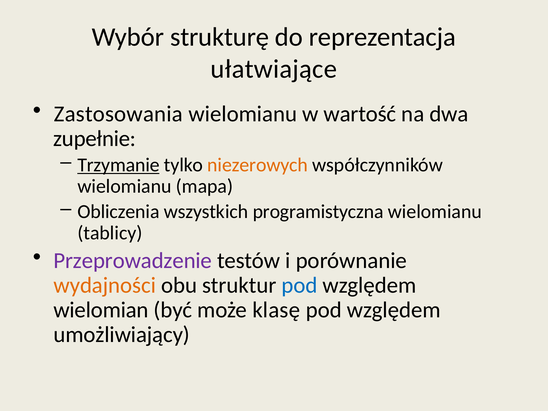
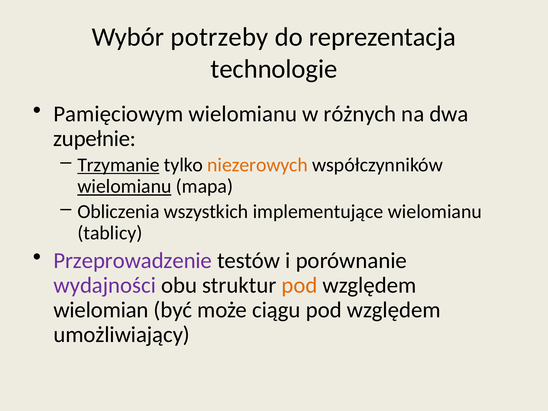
strukturę: strukturę -> potrzeby
ułatwiające: ułatwiające -> technologie
Zastosowania: Zastosowania -> Pamięciowym
wartość: wartość -> różnych
wielomianu at (124, 186) underline: none -> present
programistyczna: programistyczna -> implementujące
wydajności colour: orange -> purple
pod at (299, 285) colour: blue -> orange
klasę: klasę -> ciągu
